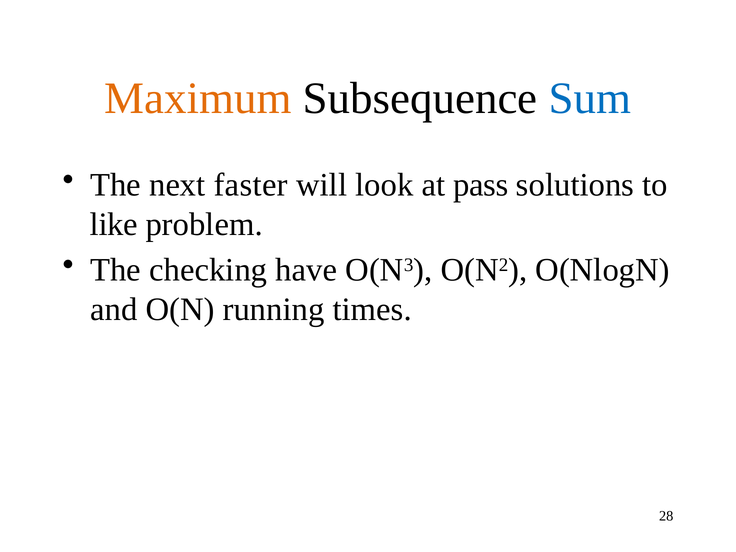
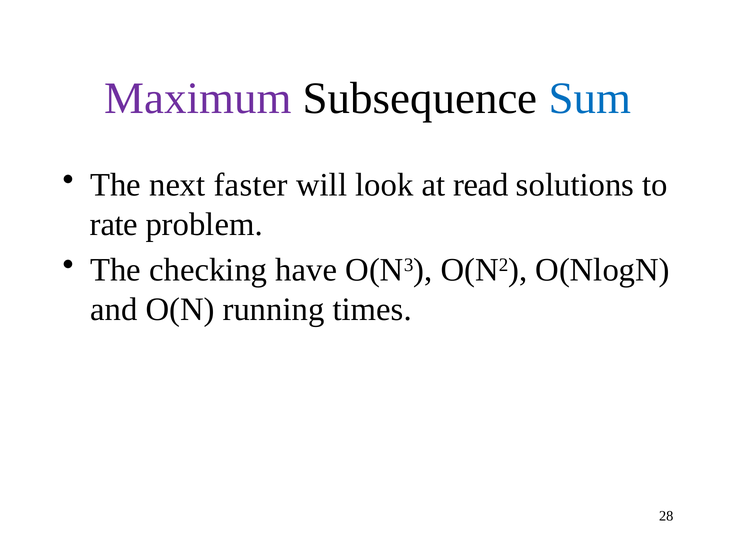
Maximum colour: orange -> purple
pass: pass -> read
like: like -> rate
